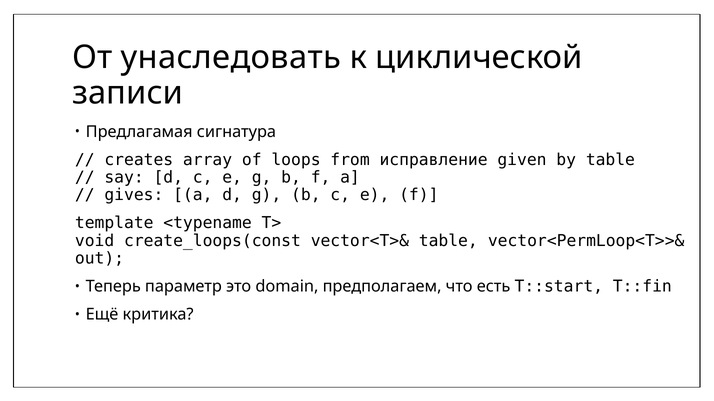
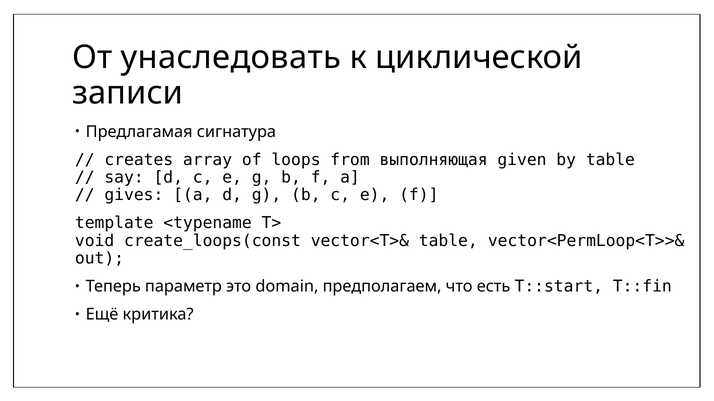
исправление: исправление -> выполняющая
